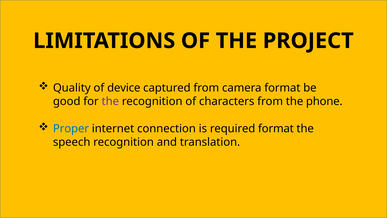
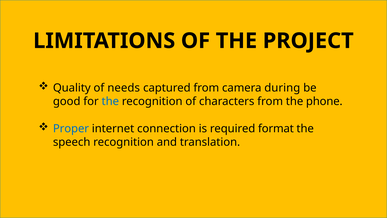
device: device -> needs
camera format: format -> during
the at (110, 101) colour: purple -> blue
